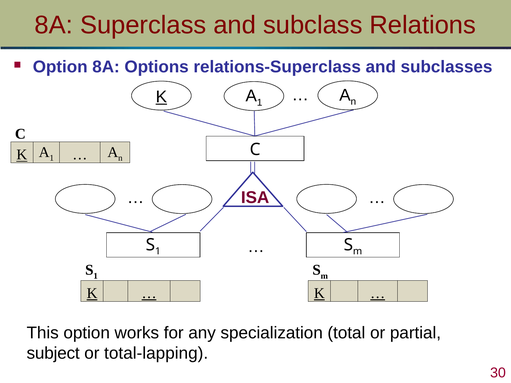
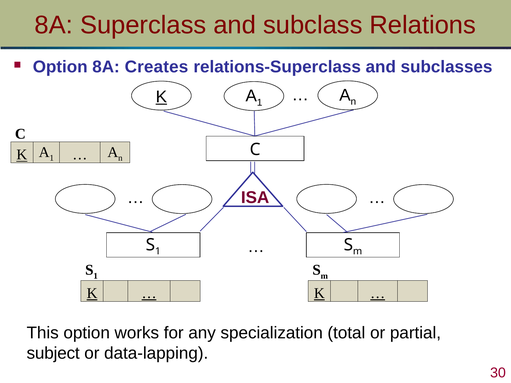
Options: Options -> Creates
total-lapping: total-lapping -> data-lapping
